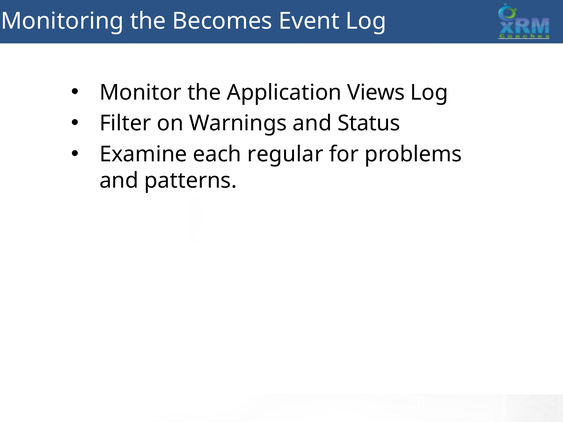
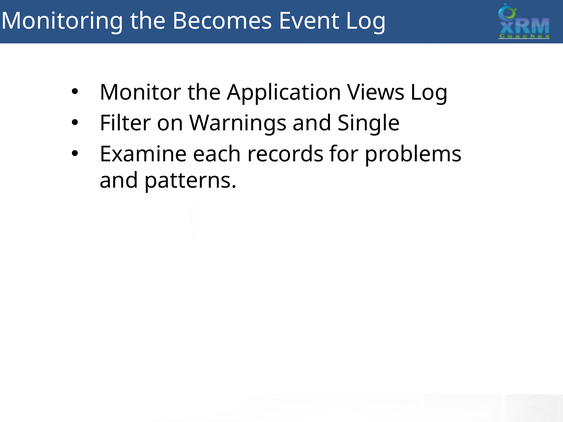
Status: Status -> Single
regular: regular -> records
